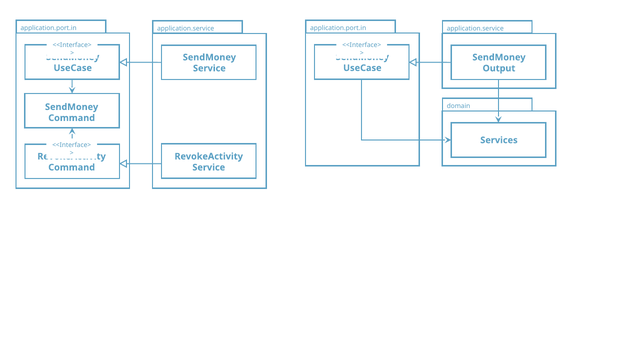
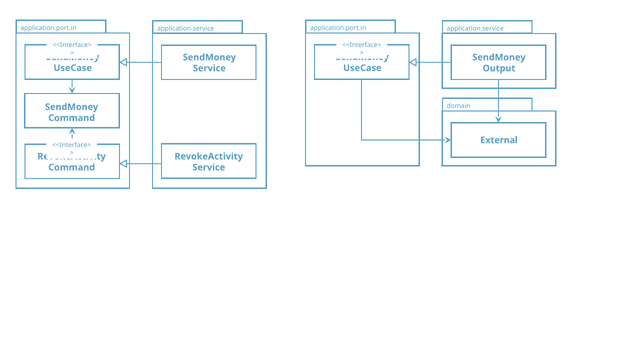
Services: Services -> External
